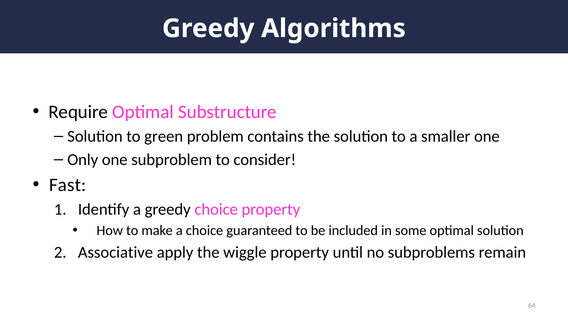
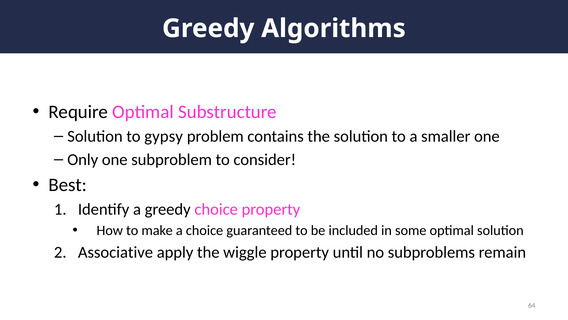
green: green -> gypsy
Fast: Fast -> Best
